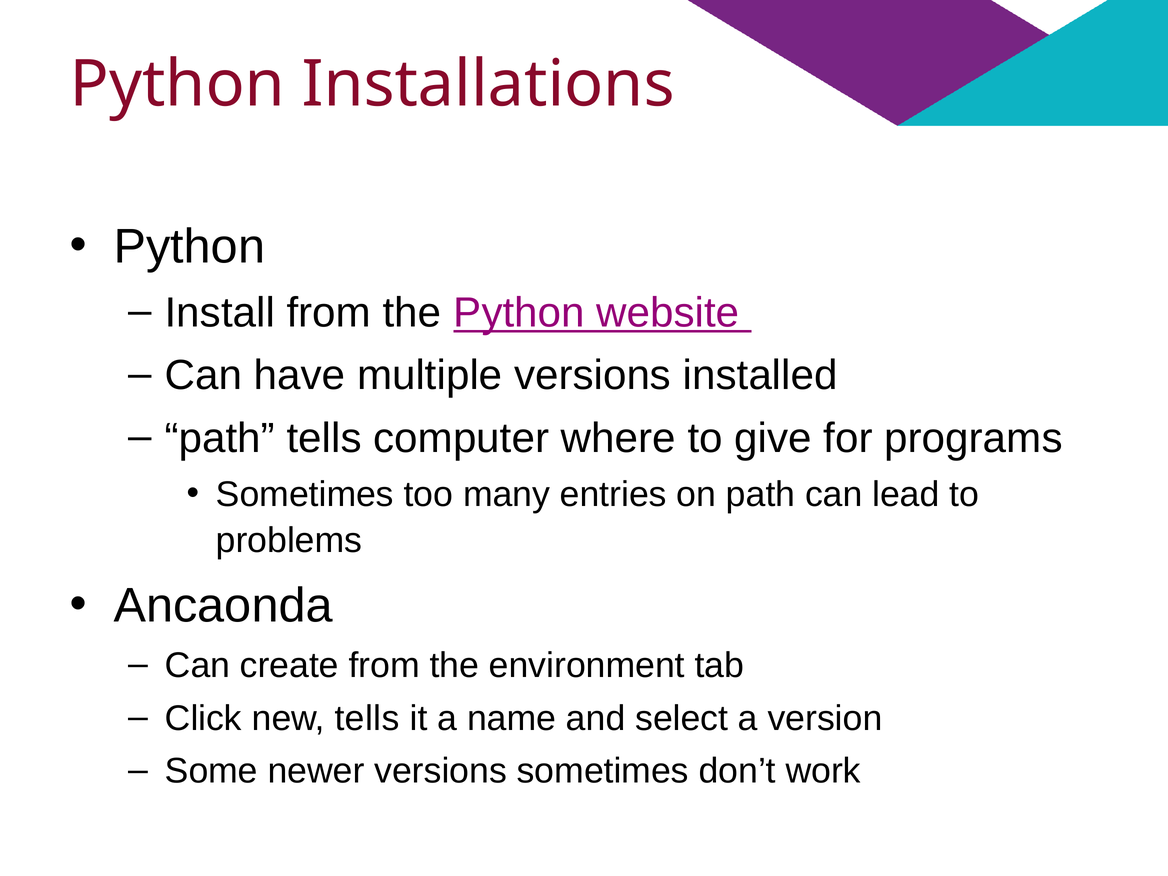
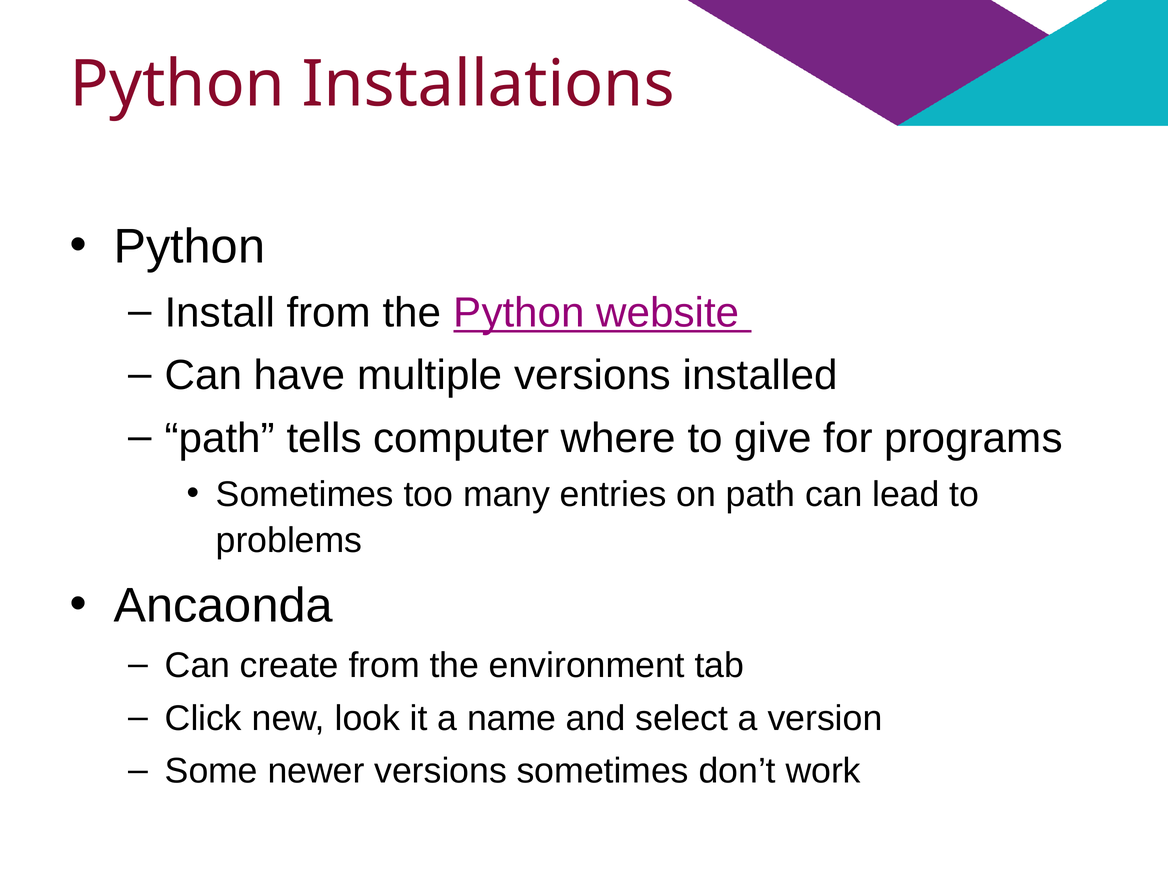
new tells: tells -> look
